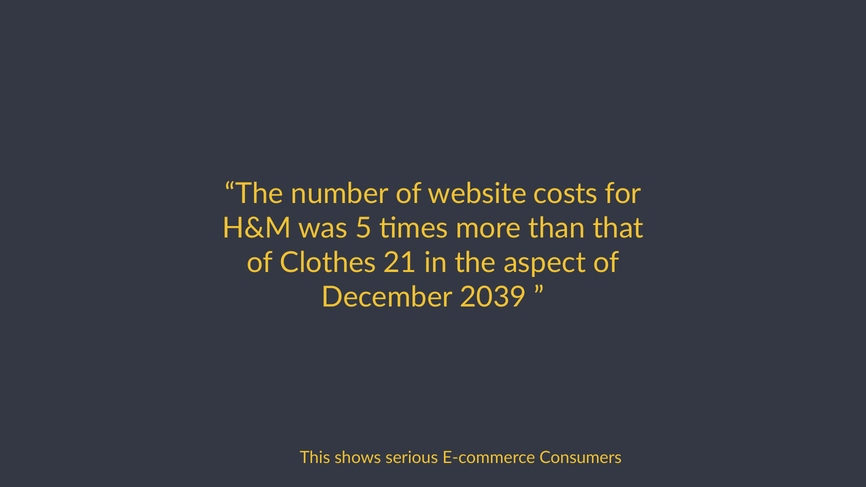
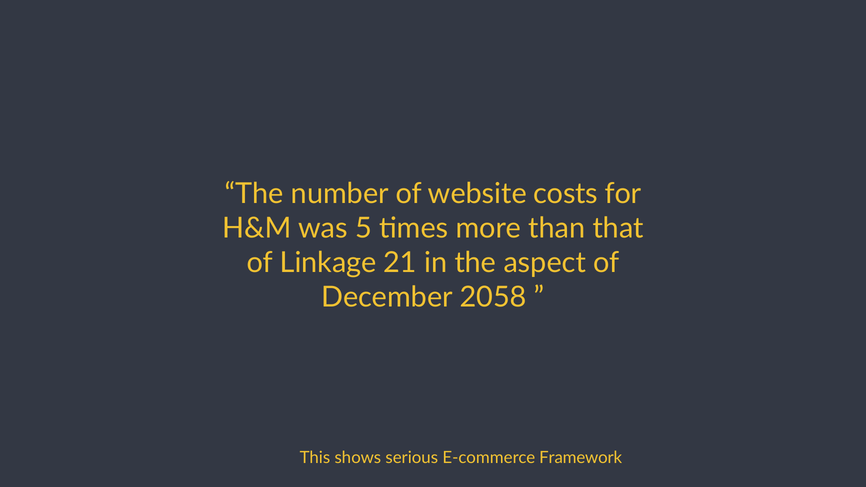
Clothes: Clothes -> Linkage
2039: 2039 -> 2058
Consumers: Consumers -> Framework
